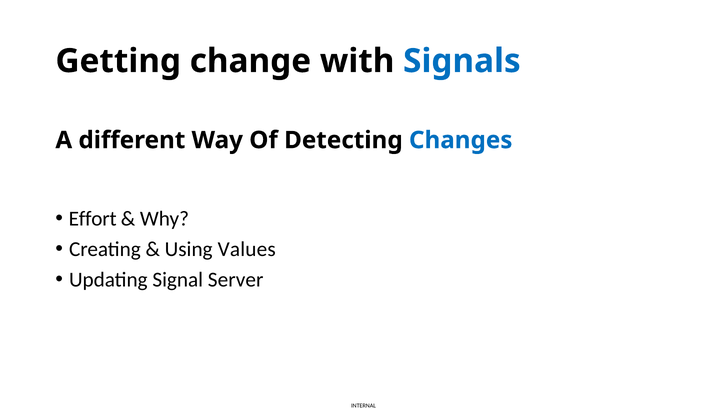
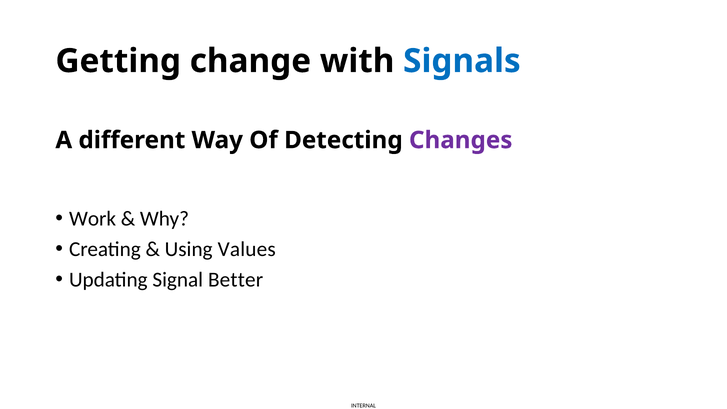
Changes colour: blue -> purple
Effort: Effort -> Work
Server: Server -> Better
